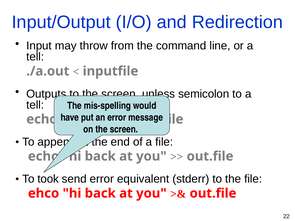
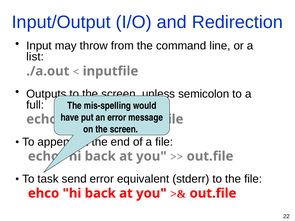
tell at (35, 57): tell -> list
tell at (35, 105): tell -> full
took: took -> task
